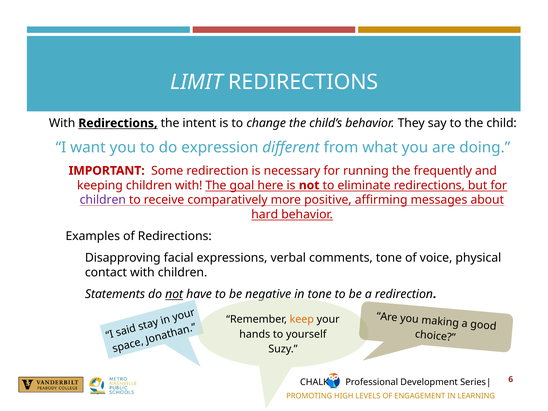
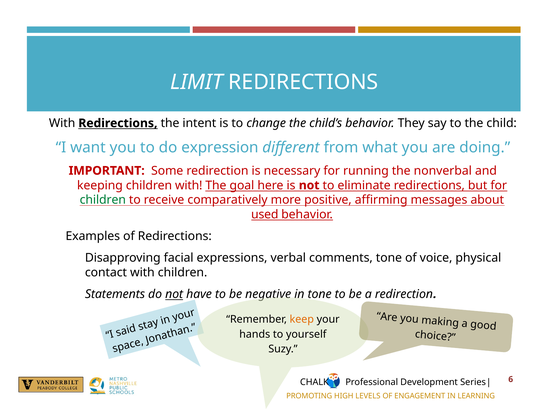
frequently: frequently -> nonverbal
children at (103, 200) colour: purple -> green
hard: hard -> used
